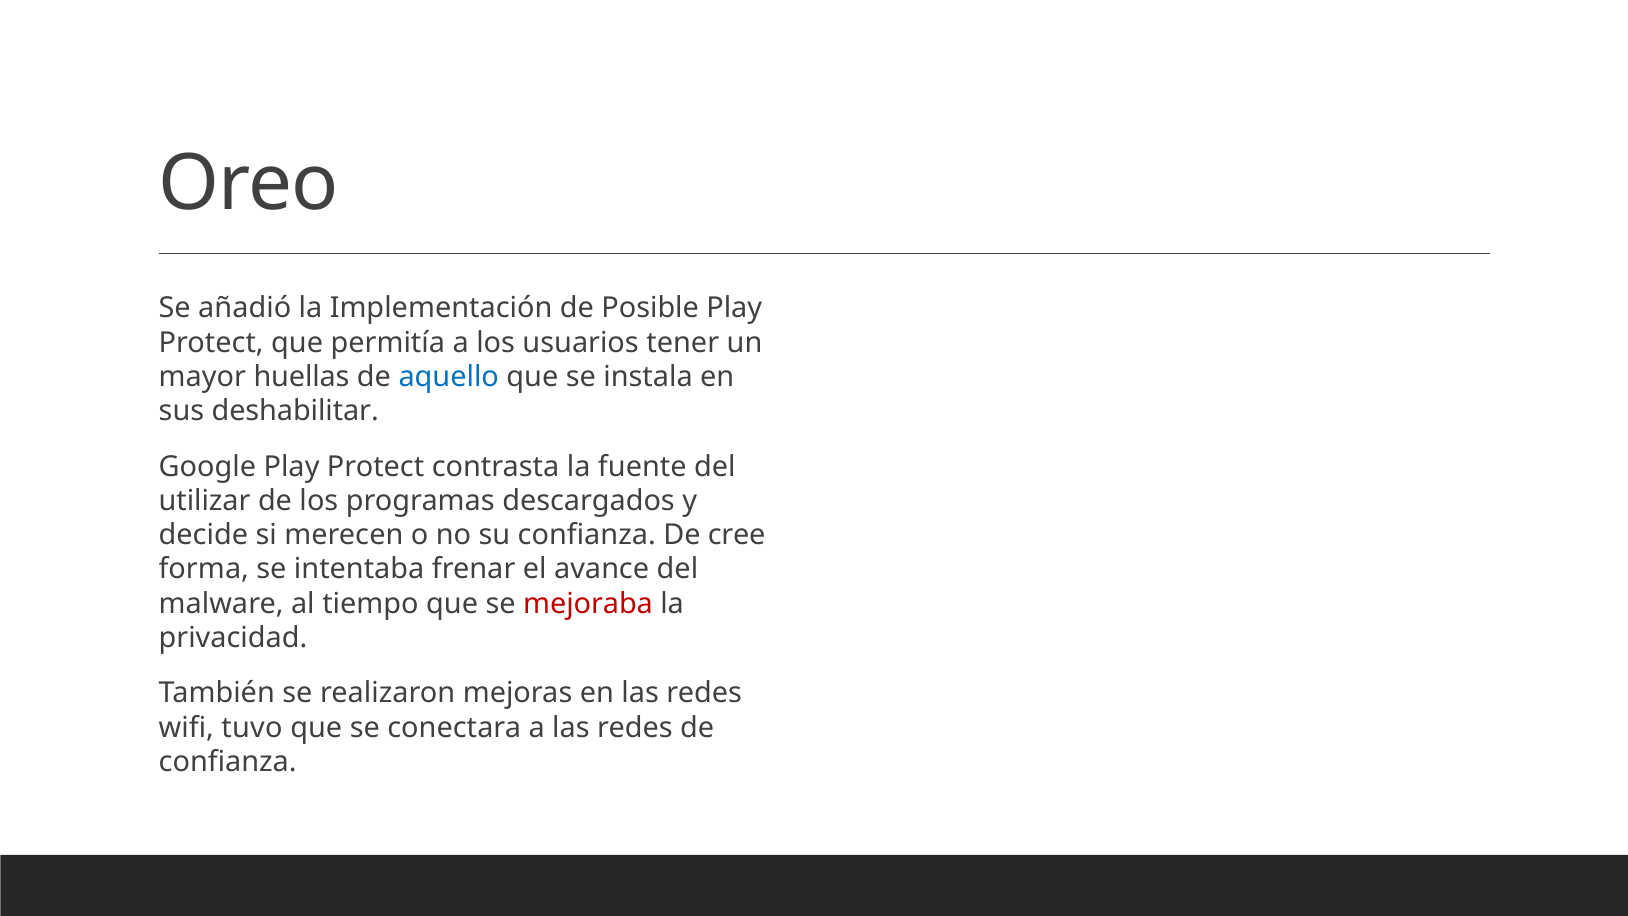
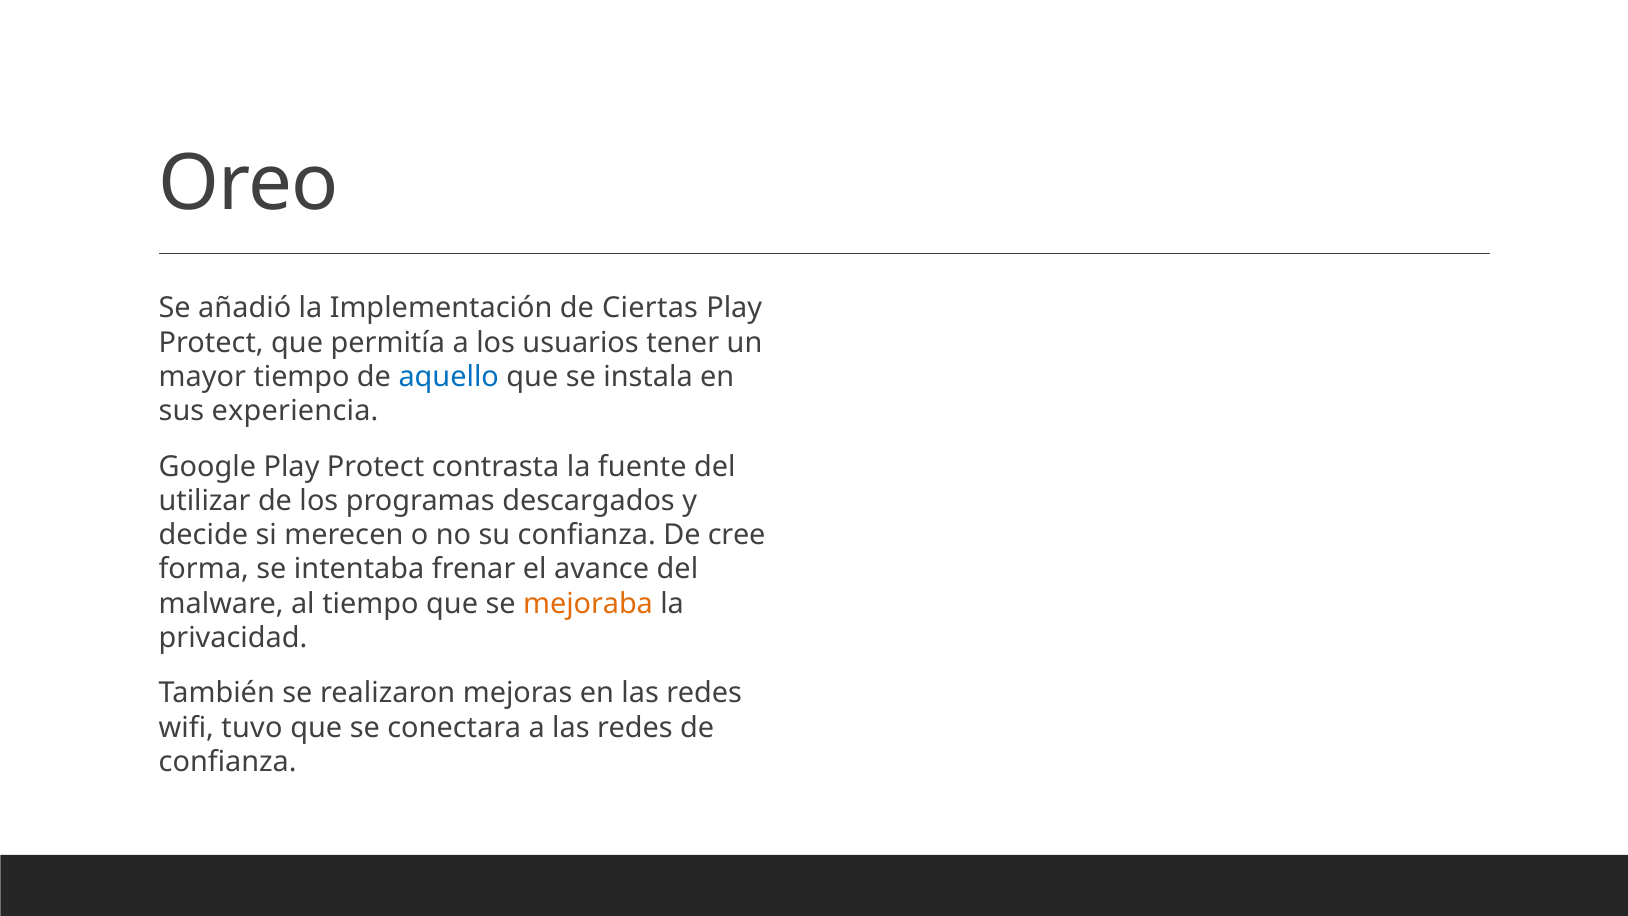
Posible: Posible -> Ciertas
mayor huellas: huellas -> tiempo
deshabilitar: deshabilitar -> experiencia
mejoraba colour: red -> orange
